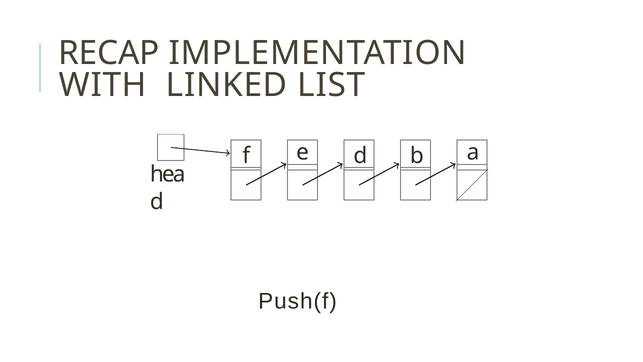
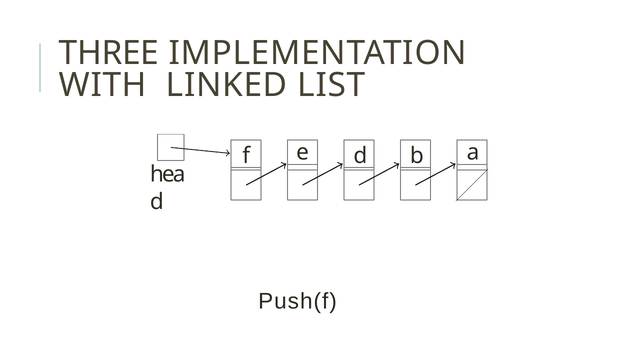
RECAP: RECAP -> THREE
